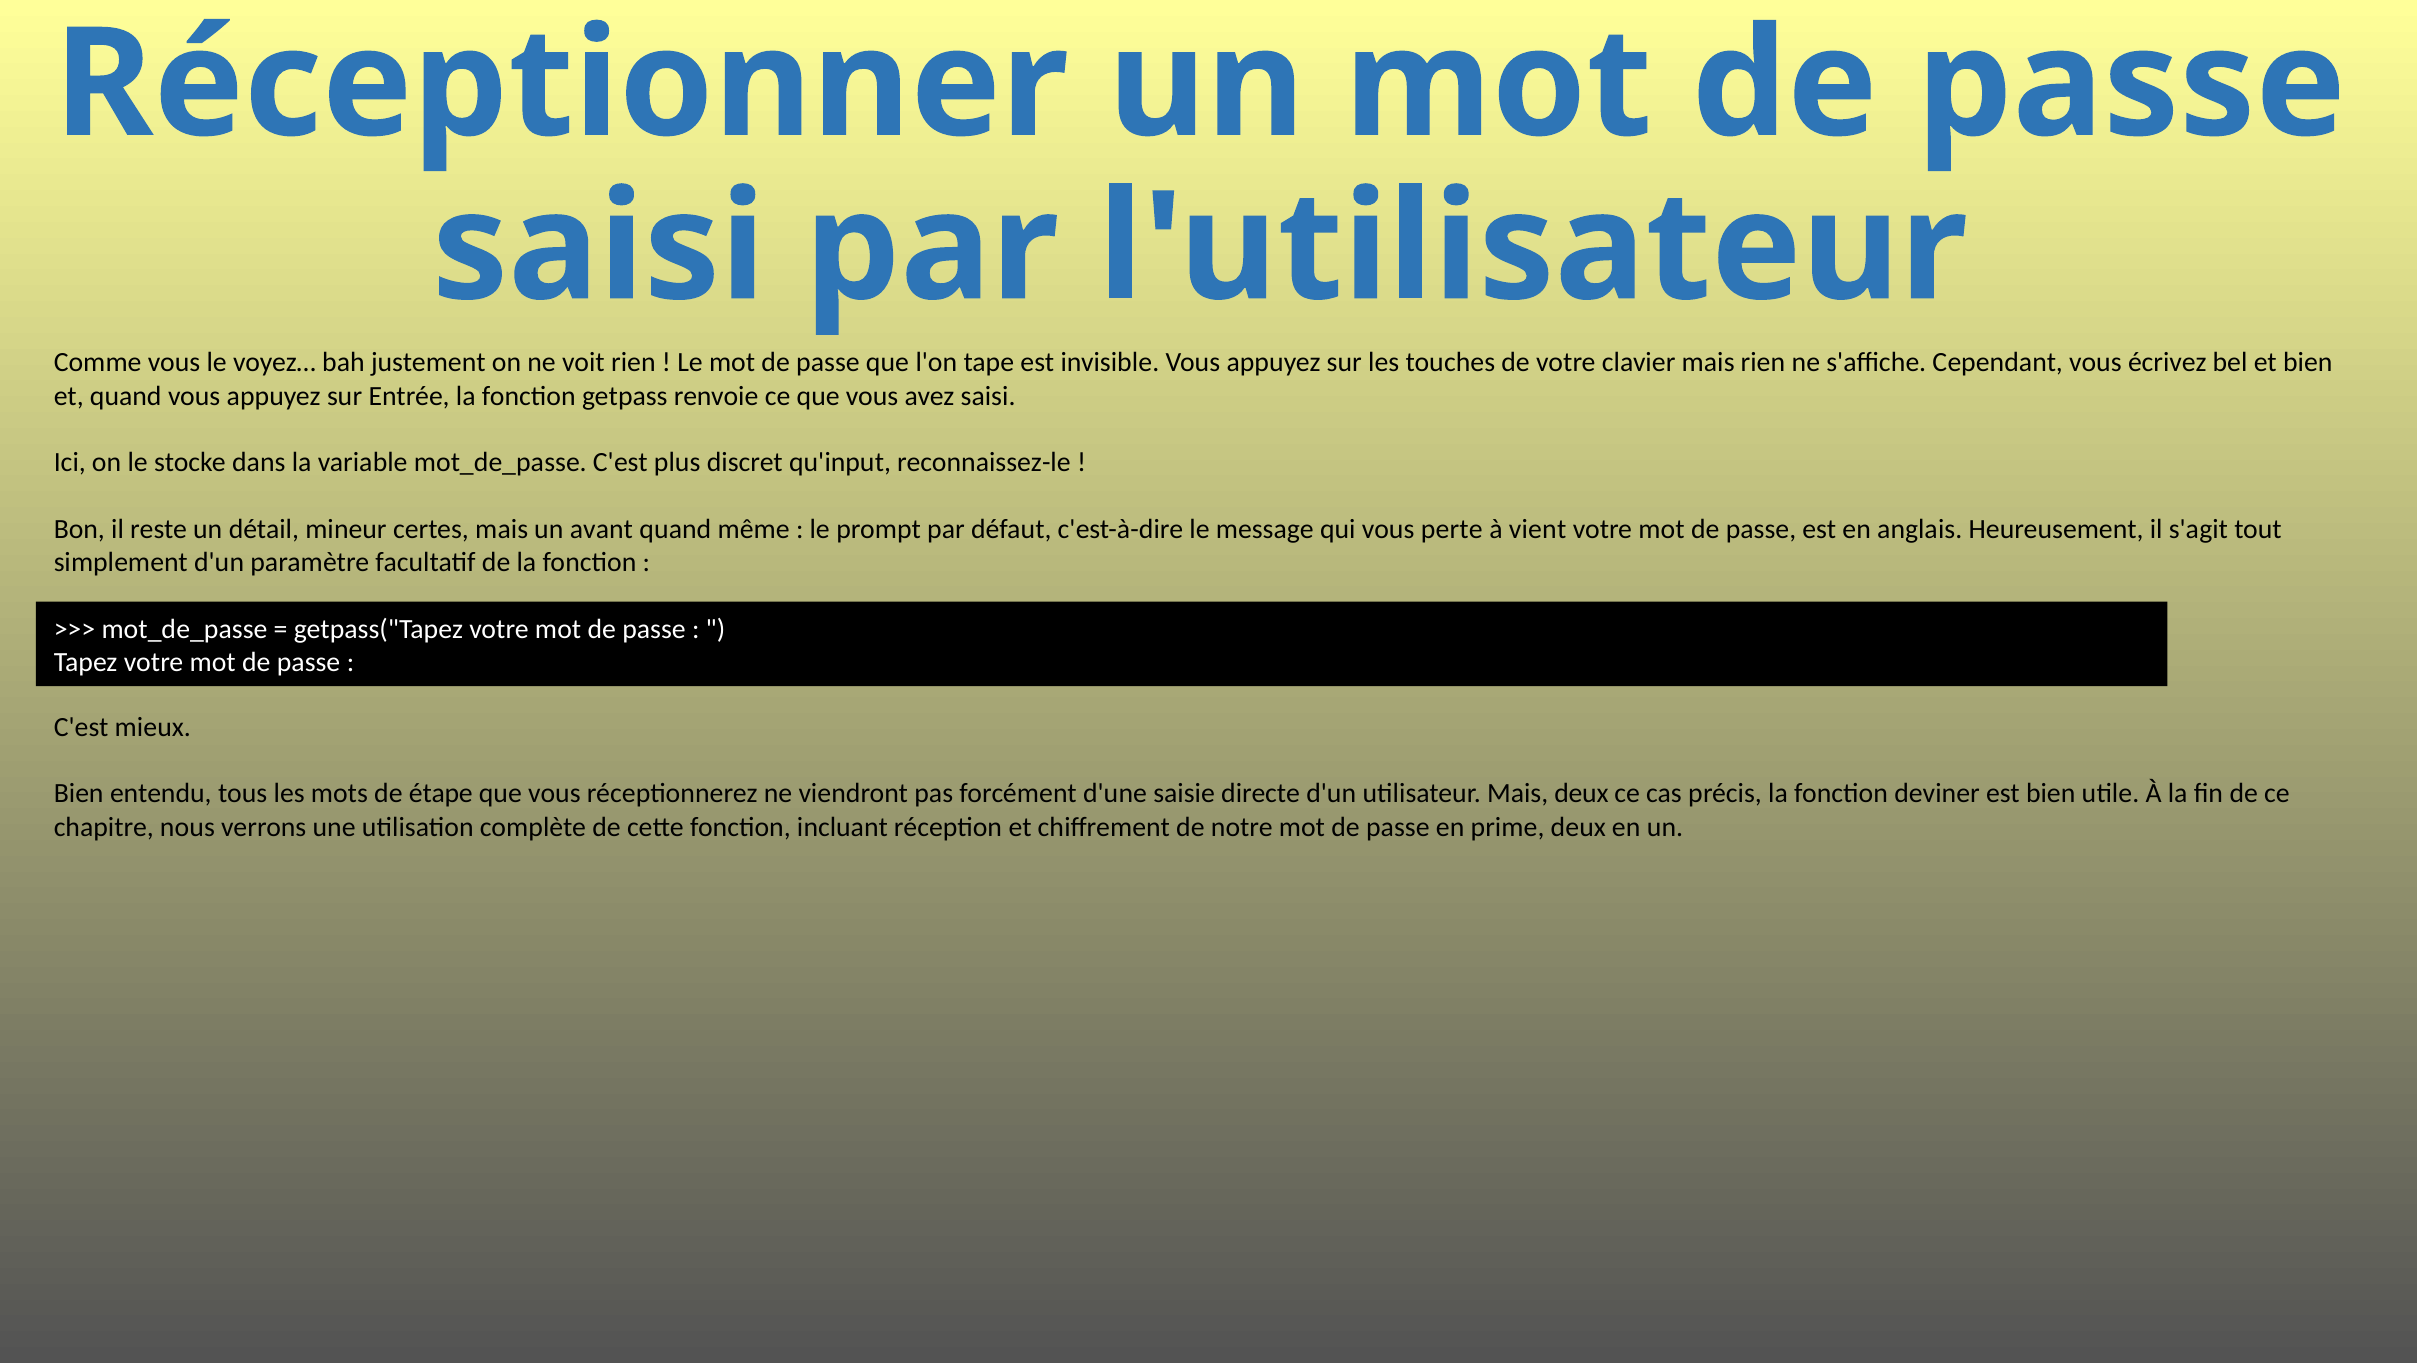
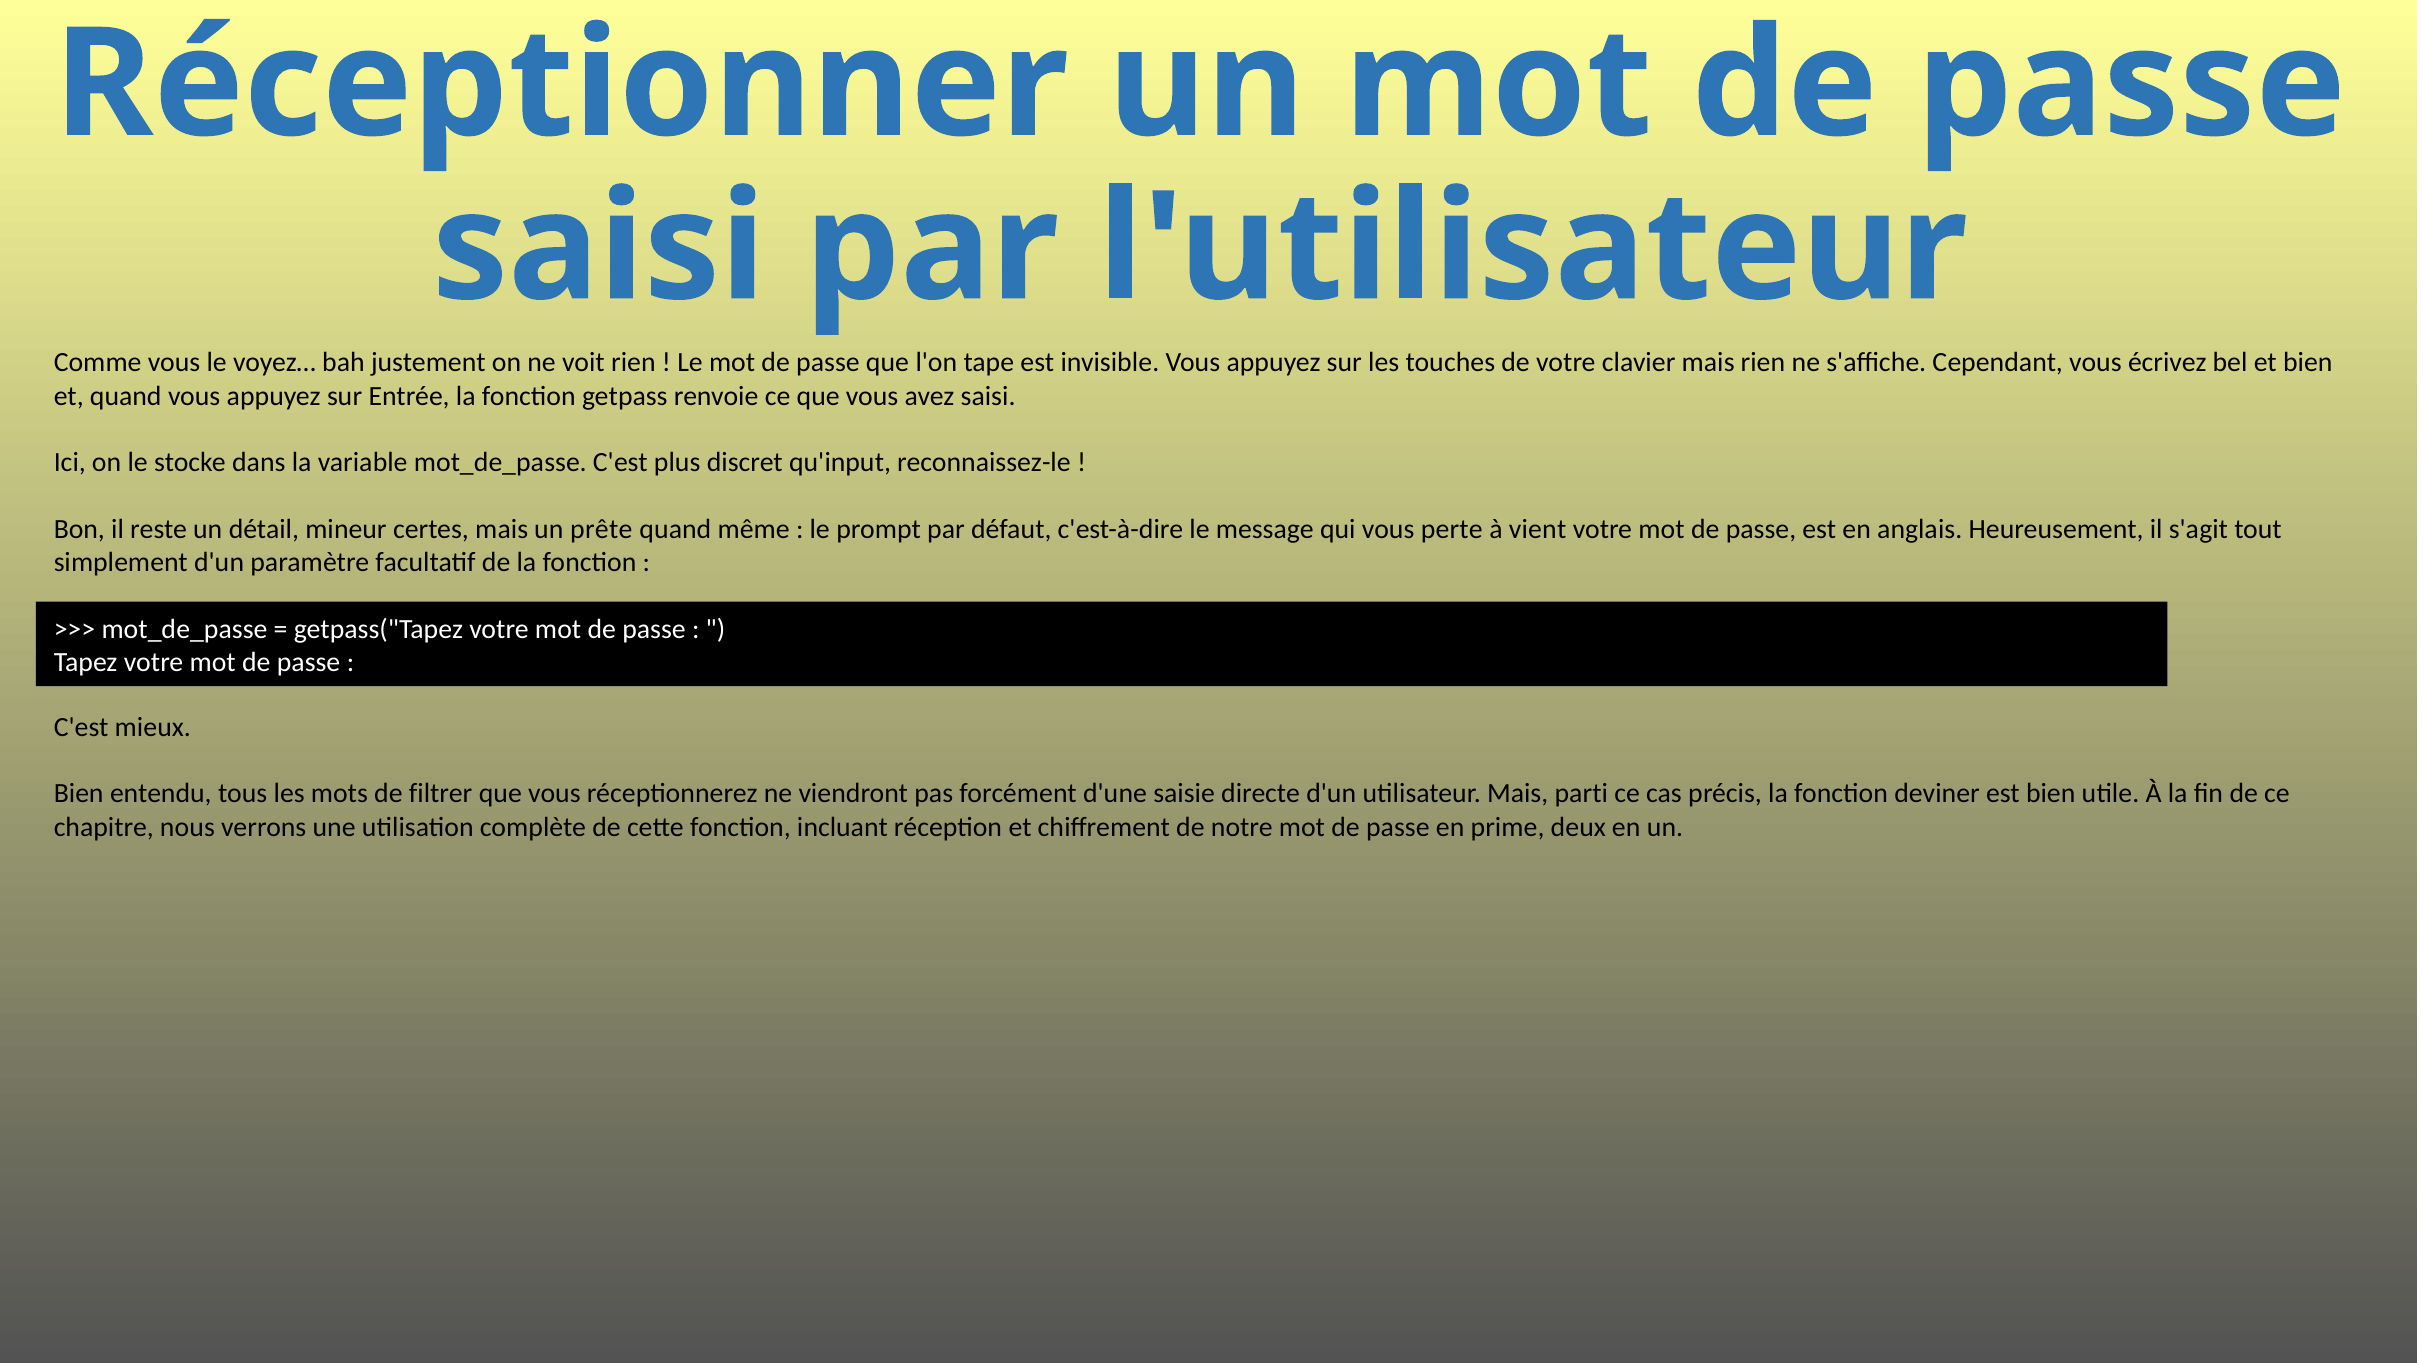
avant: avant -> prête
étape: étape -> filtrer
Mais deux: deux -> parti
